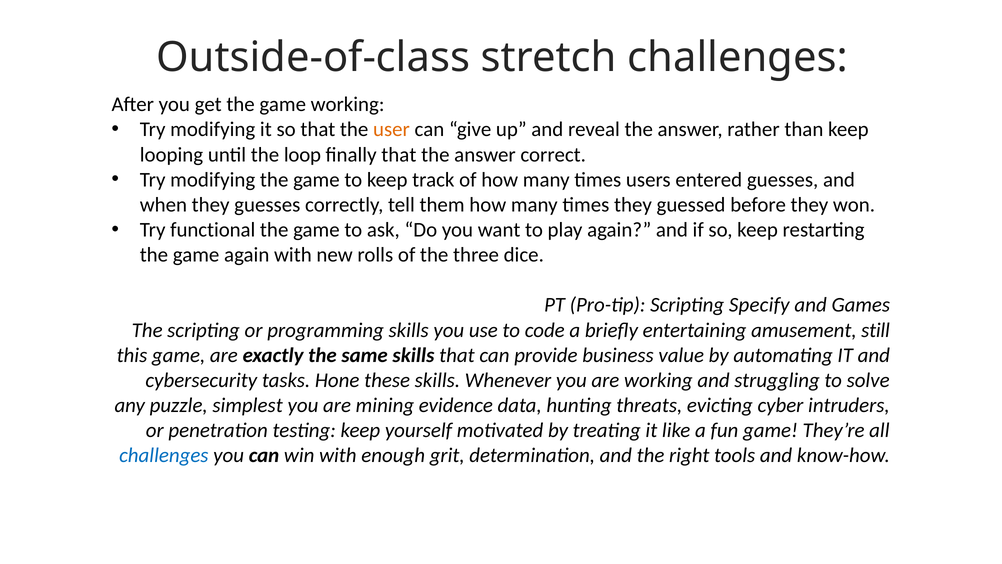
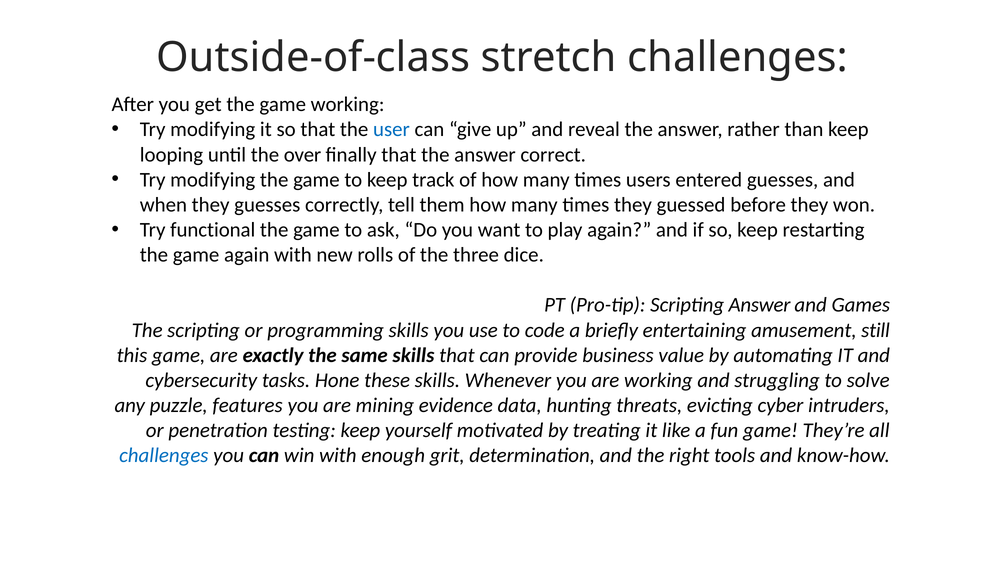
user colour: orange -> blue
loop: loop -> over
Scripting Specify: Specify -> Answer
simplest: simplest -> features
